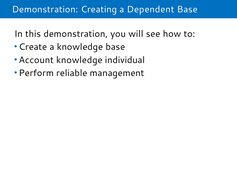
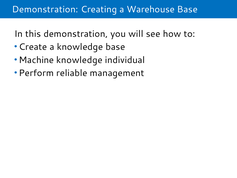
Dependent: Dependent -> Warehouse
Account: Account -> Machine
